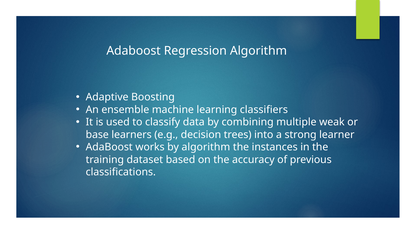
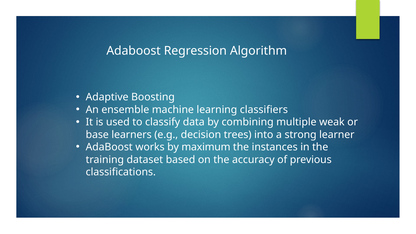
by algorithm: algorithm -> maximum
